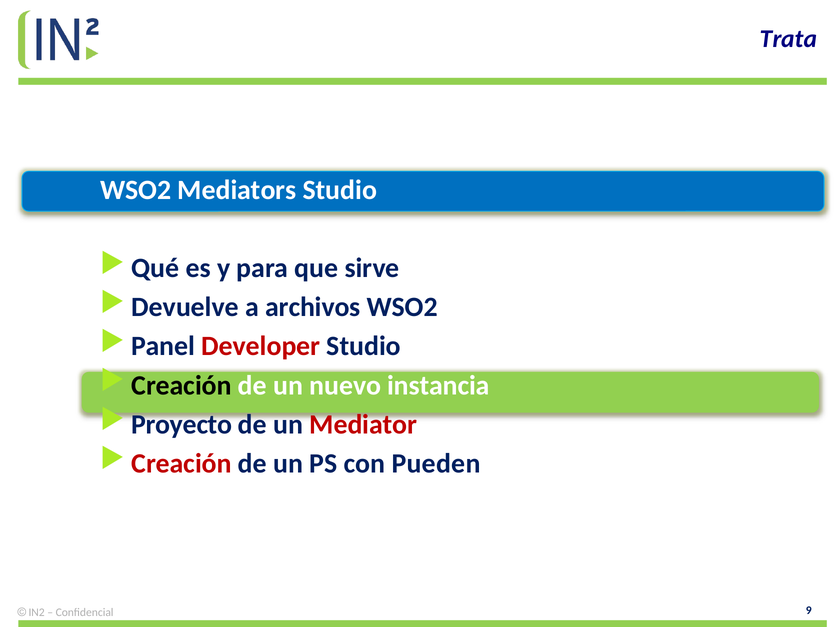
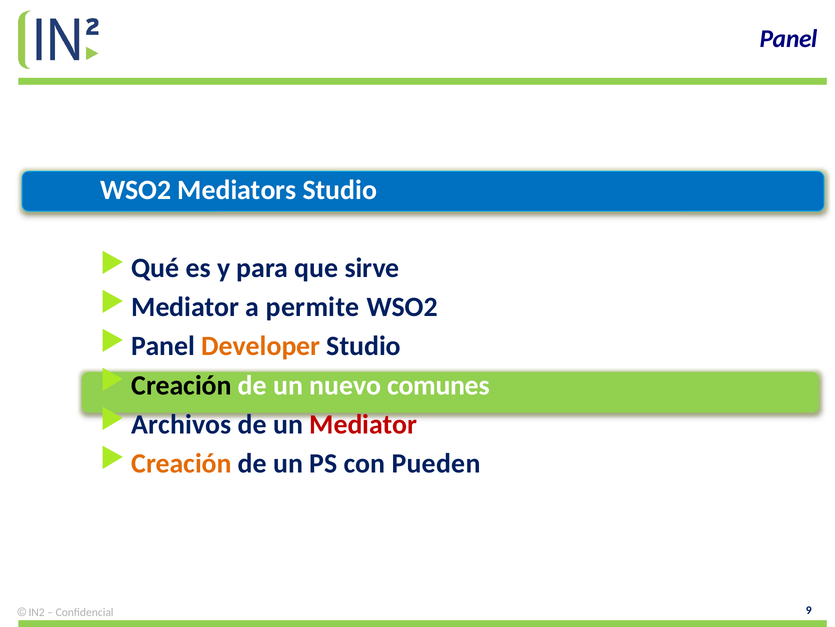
Trata at (789, 39): Trata -> Panel
Devuelve at (185, 307): Devuelve -> Mediator
archivos: archivos -> permite
Developer colour: red -> orange
instancia: instancia -> comunes
Proyecto: Proyecto -> Archivos
Creación at (182, 463) colour: red -> orange
